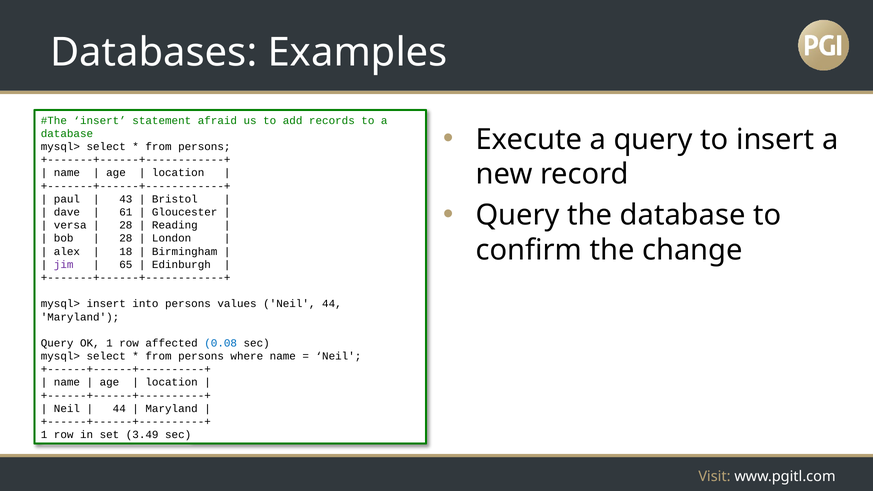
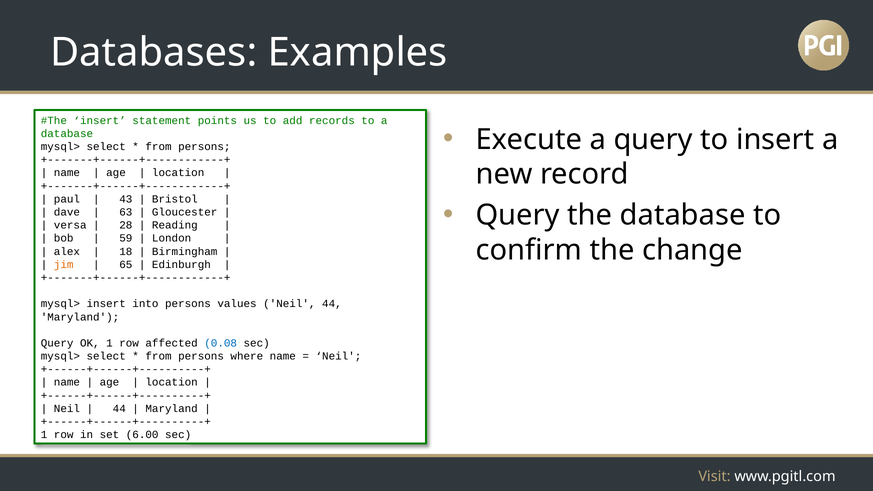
afraid: afraid -> points
61: 61 -> 63
28 at (126, 238): 28 -> 59
jim colour: purple -> orange
3.49: 3.49 -> 6.00
